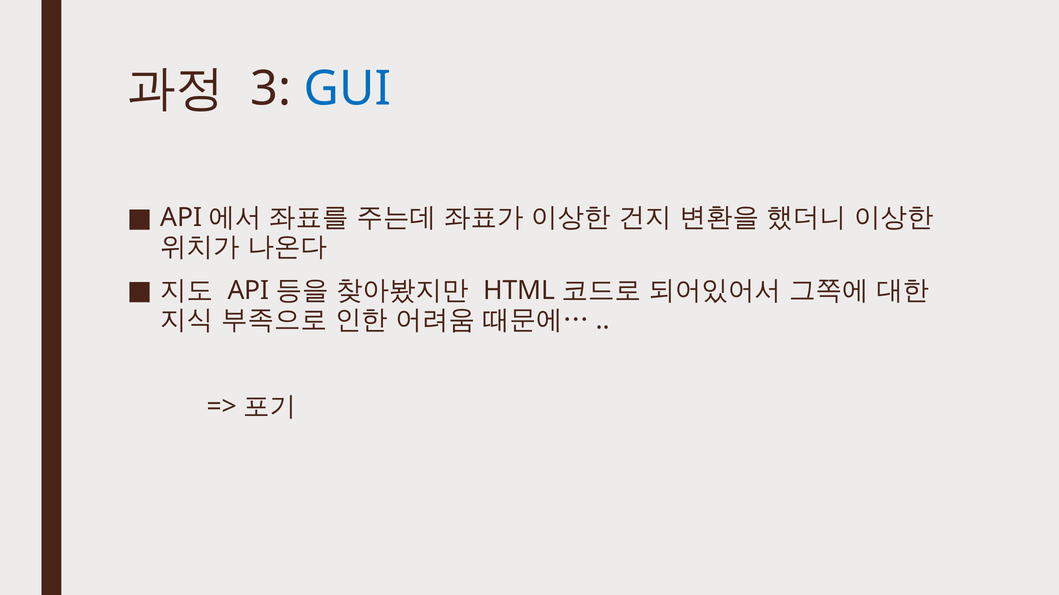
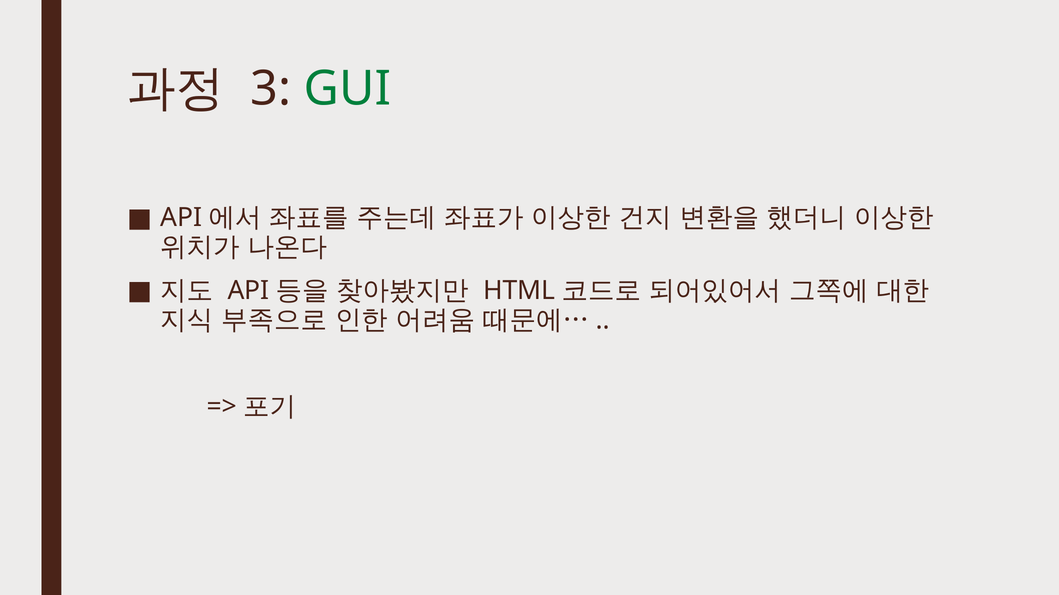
GUI colour: blue -> green
